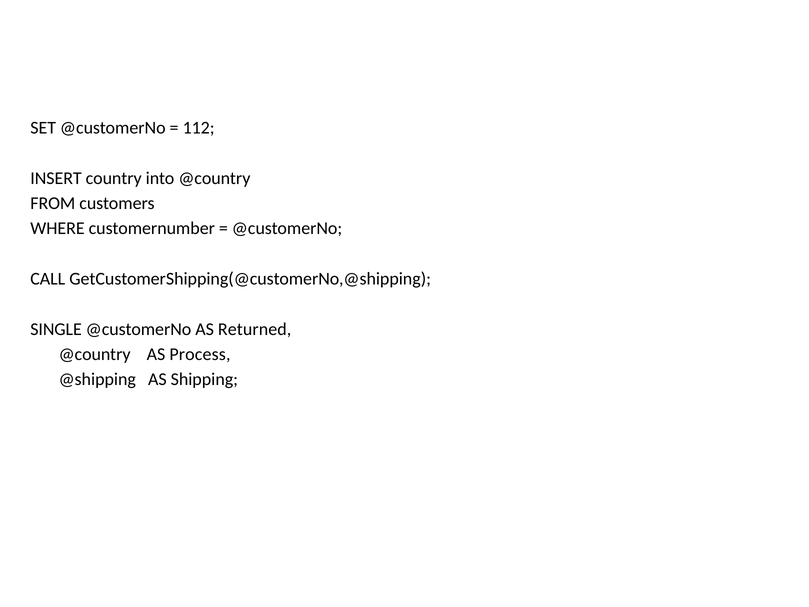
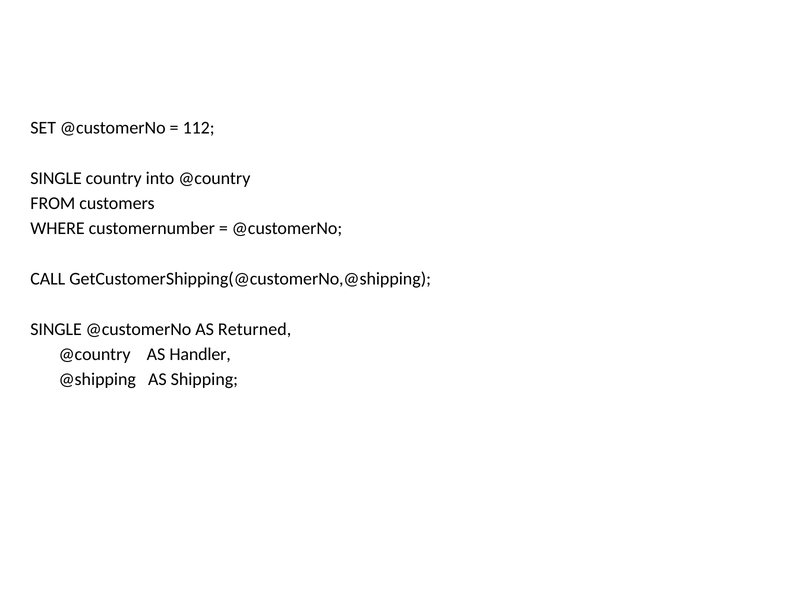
INSERT at (56, 178): INSERT -> SINGLE
Process: Process -> Handler
